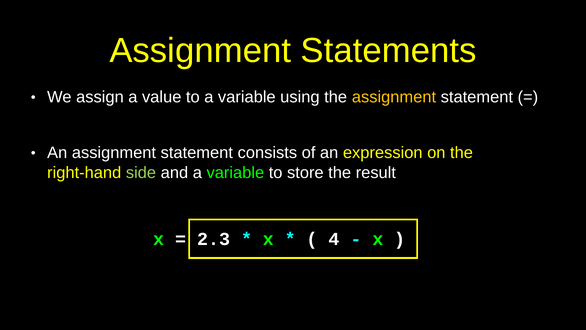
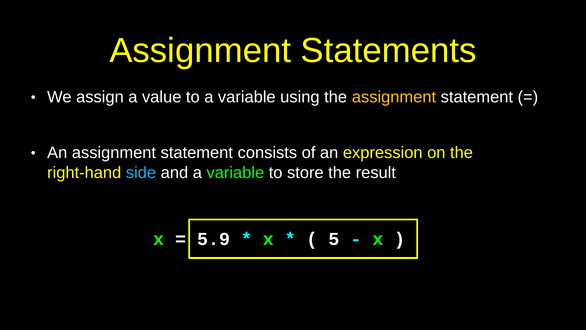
side colour: light green -> light blue
2.3: 2.3 -> 5.9
4: 4 -> 5
